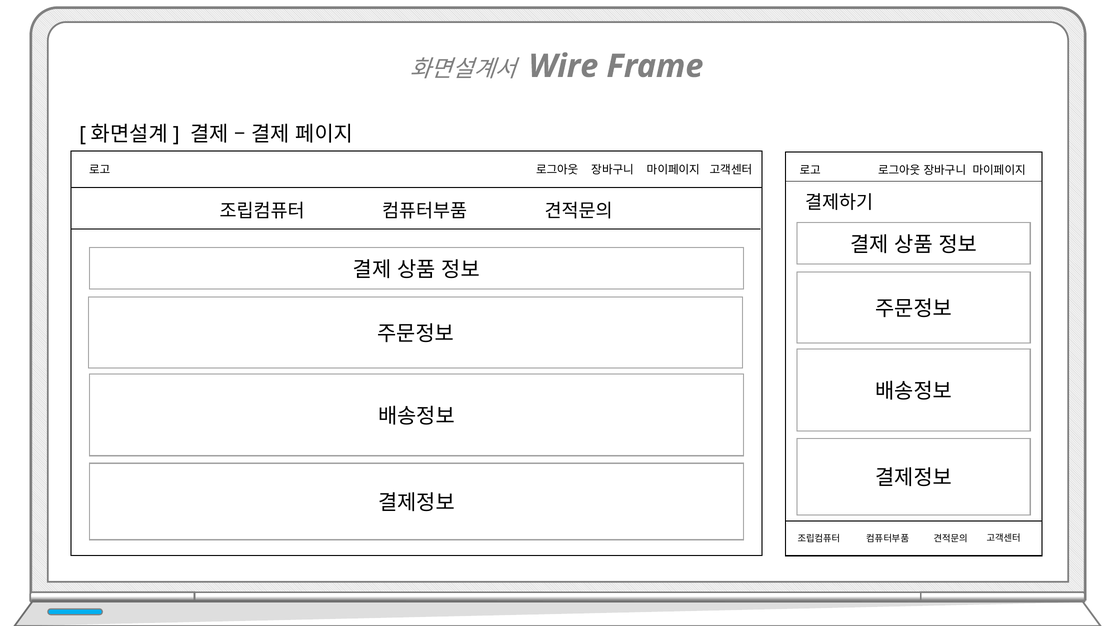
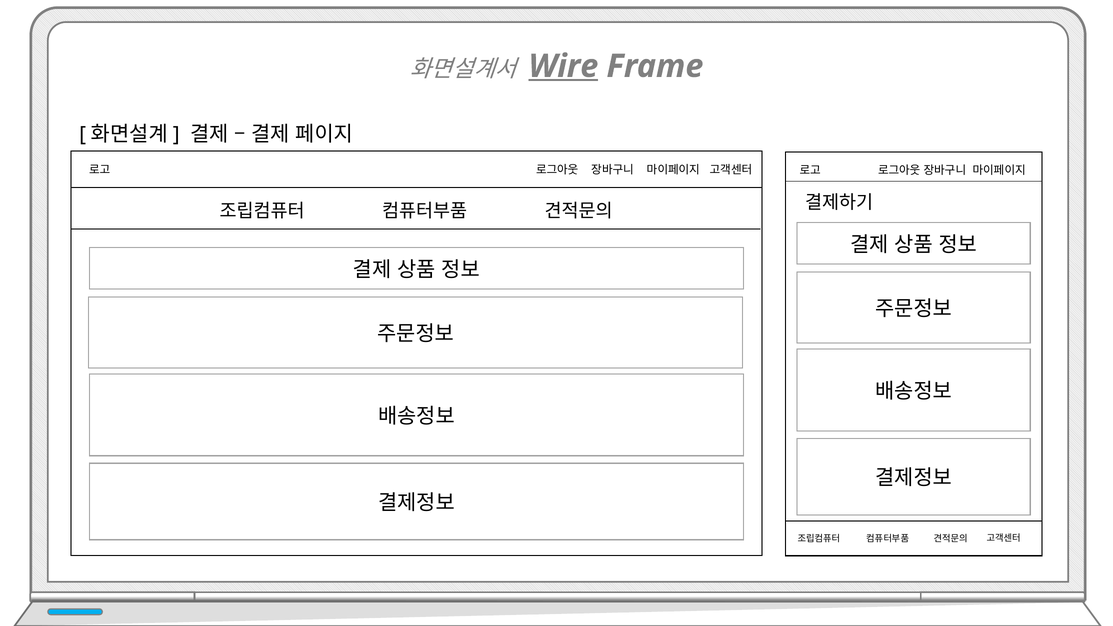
Wire underline: none -> present
